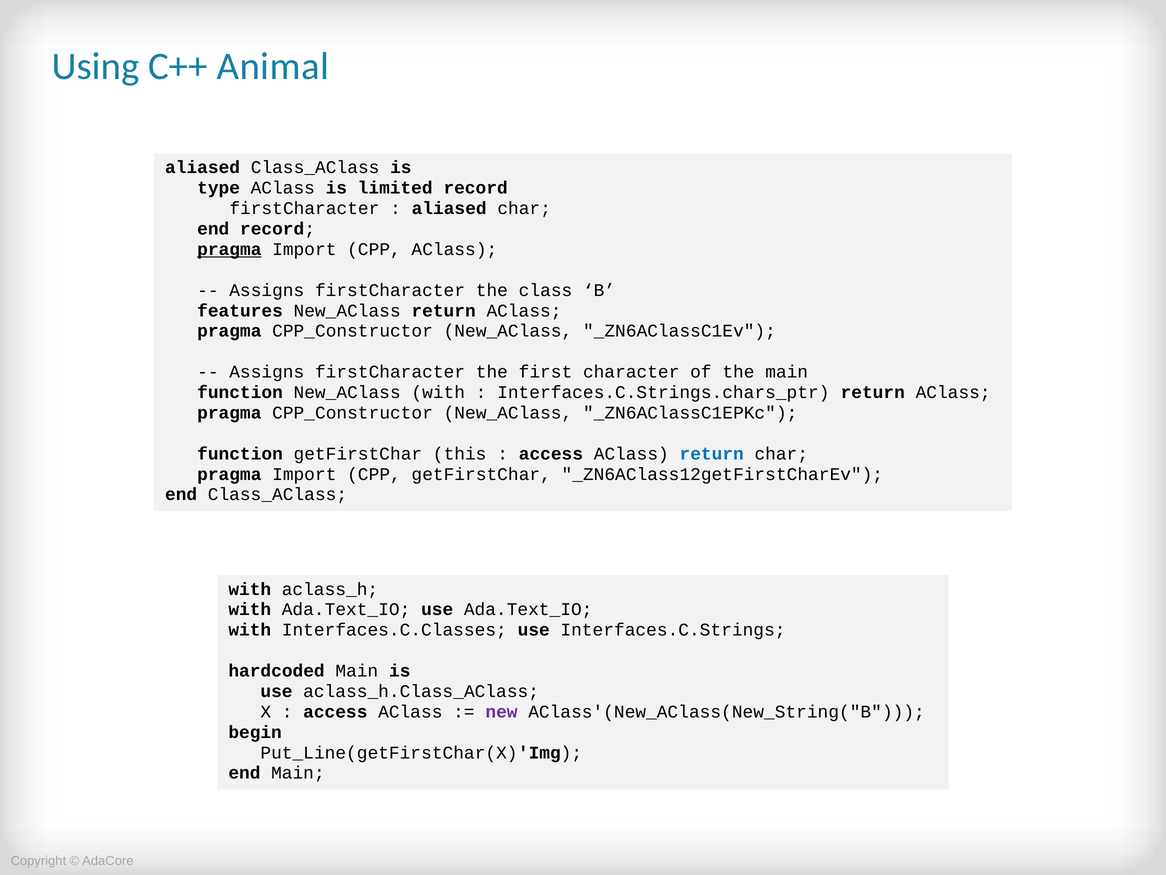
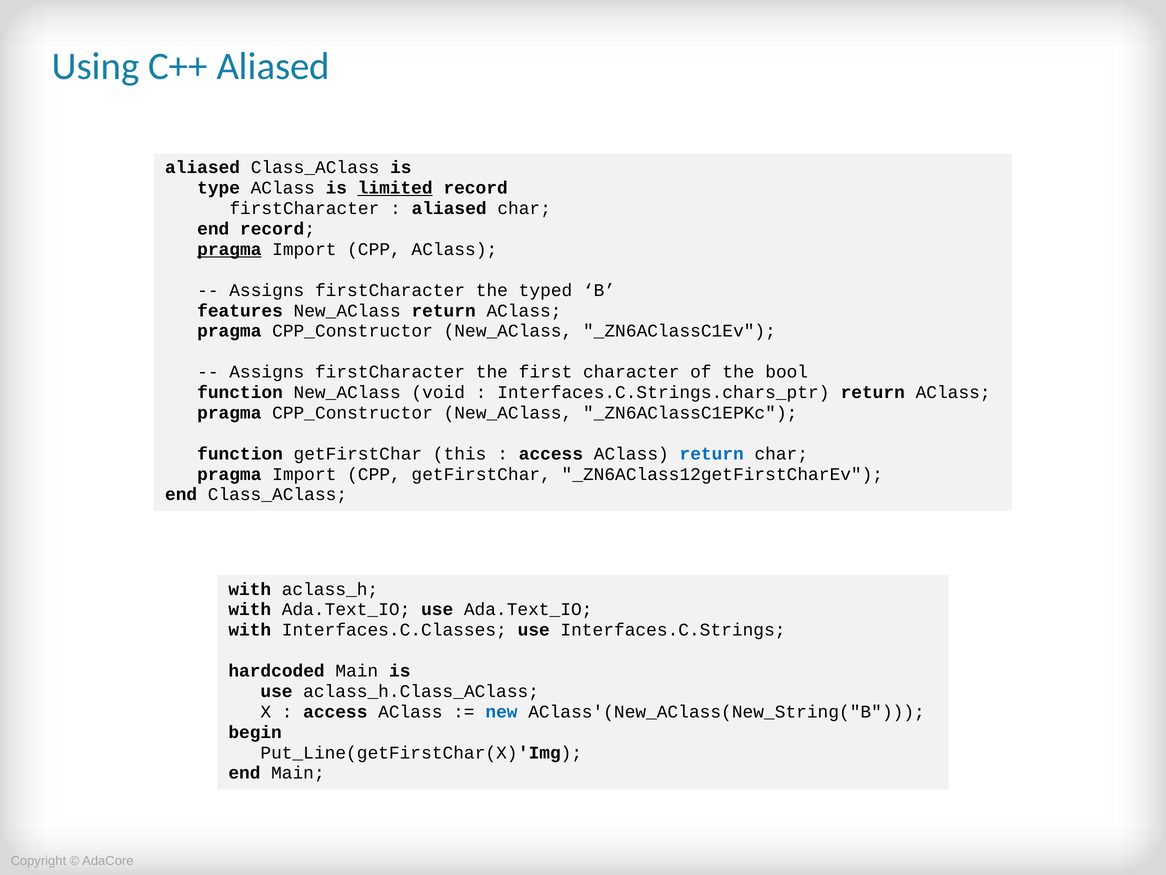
C++ Animal: Animal -> Aliased
limited underline: none -> present
class: class -> typed
the main: main -> bool
with at (438, 392): with -> void
new colour: purple -> blue
